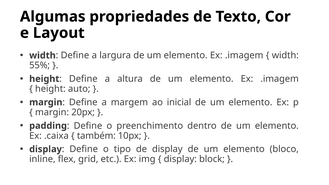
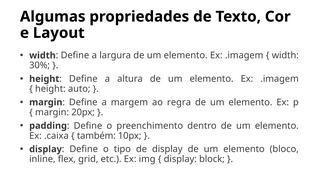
55%: 55% -> 30%
inicial: inicial -> regra
